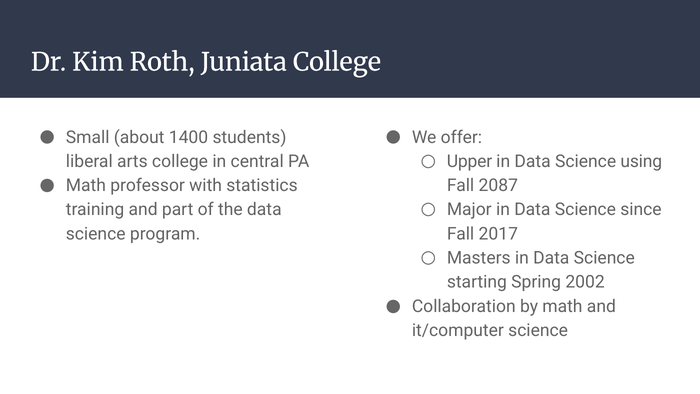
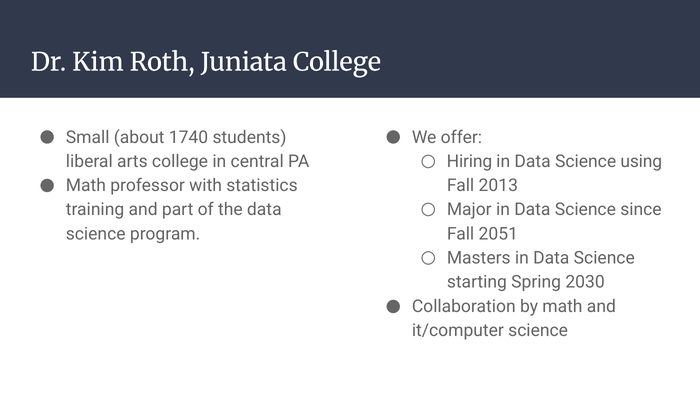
1400: 1400 -> 1740
Upper: Upper -> Hiring
2087: 2087 -> 2013
2017: 2017 -> 2051
2002: 2002 -> 2030
